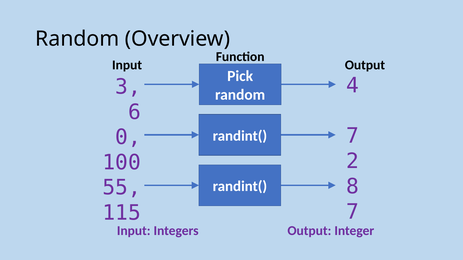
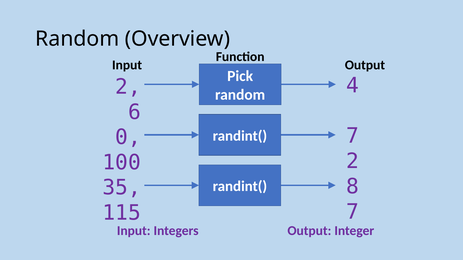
3 at (128, 87): 3 -> 2
55: 55 -> 35
